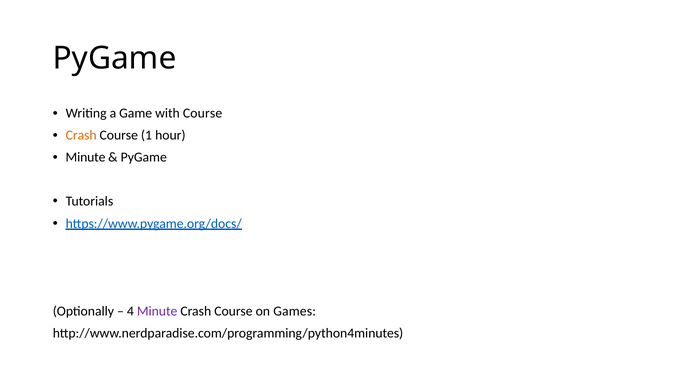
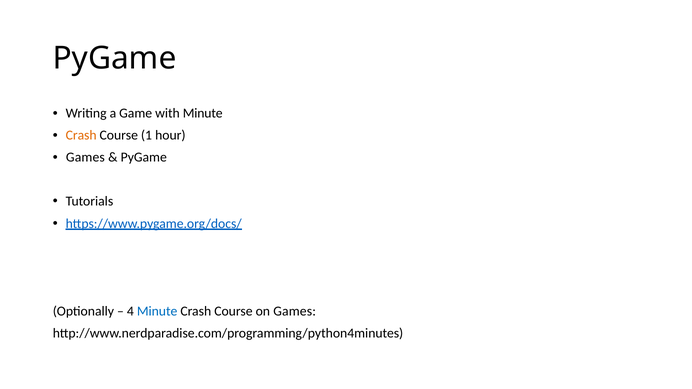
with Course: Course -> Minute
Minute at (86, 158): Minute -> Games
Minute at (157, 312) colour: purple -> blue
